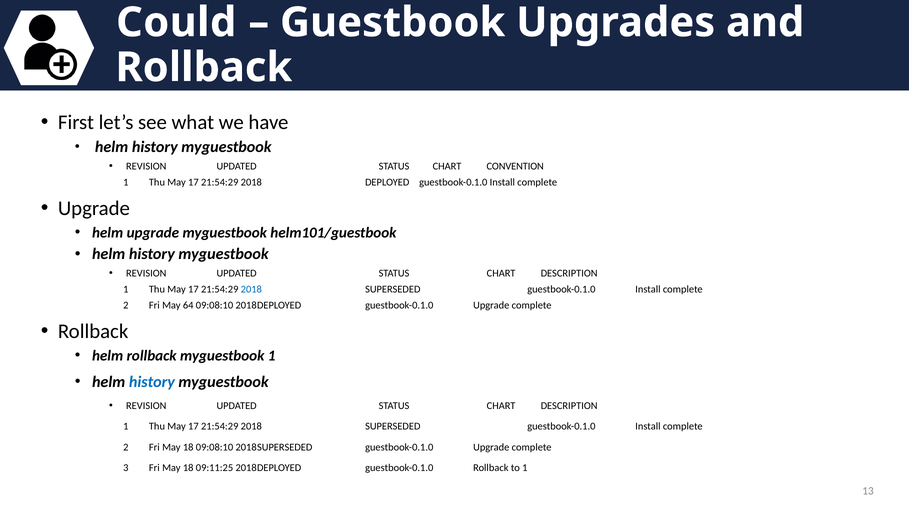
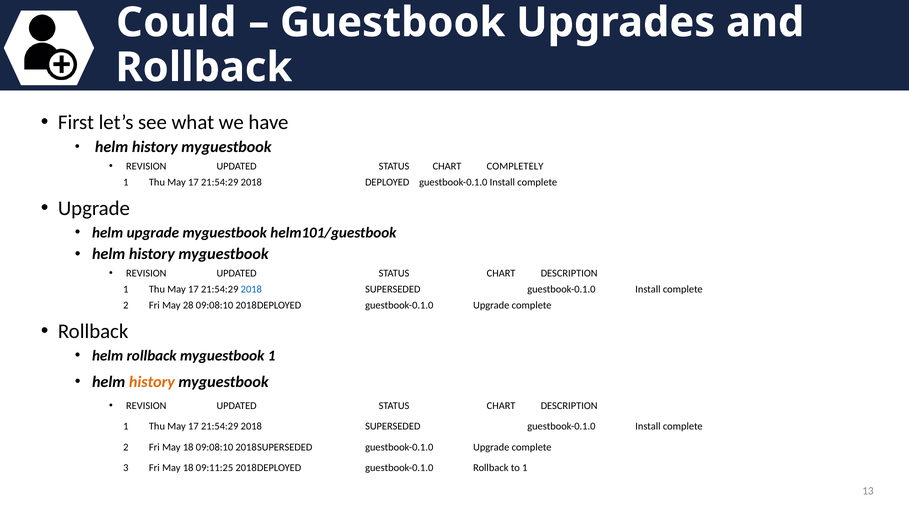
CONVENTION: CONVENTION -> COMPLETELY
64: 64 -> 28
history at (152, 382) colour: blue -> orange
